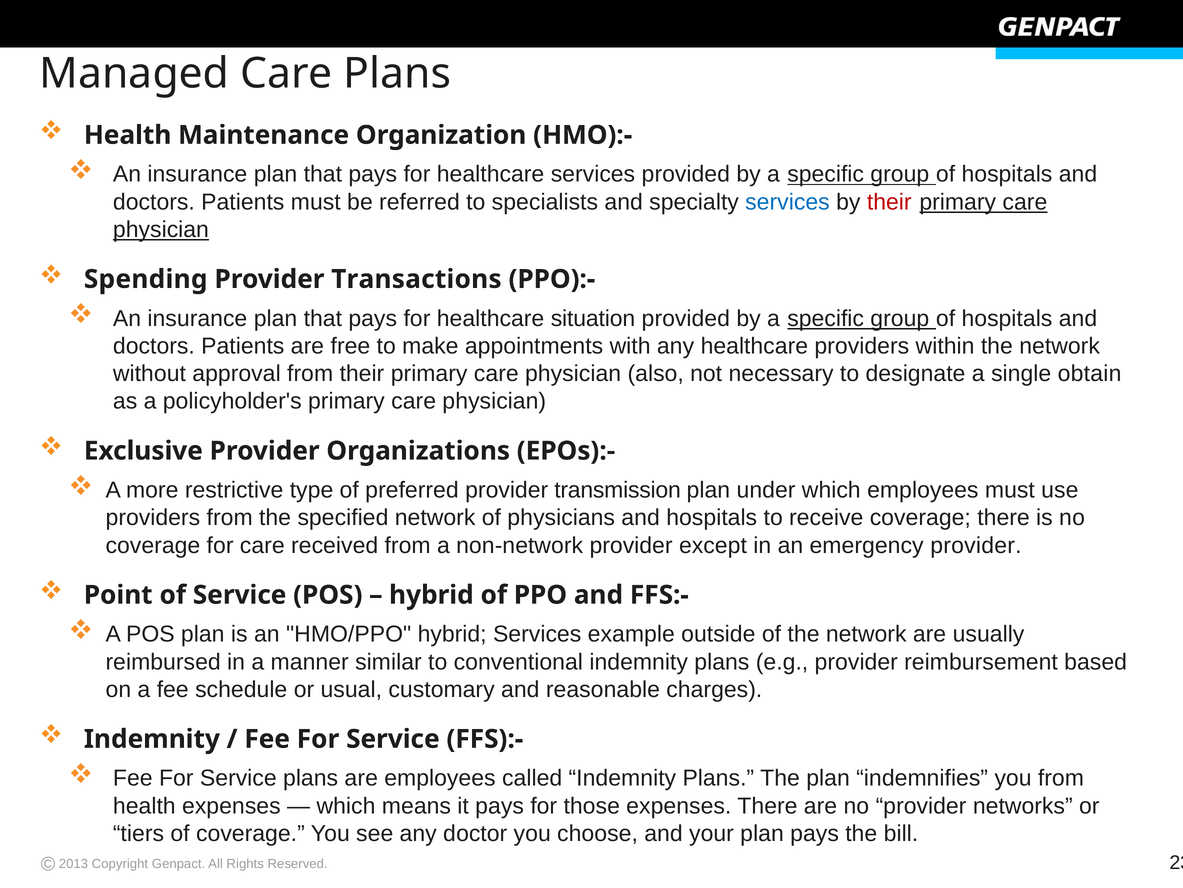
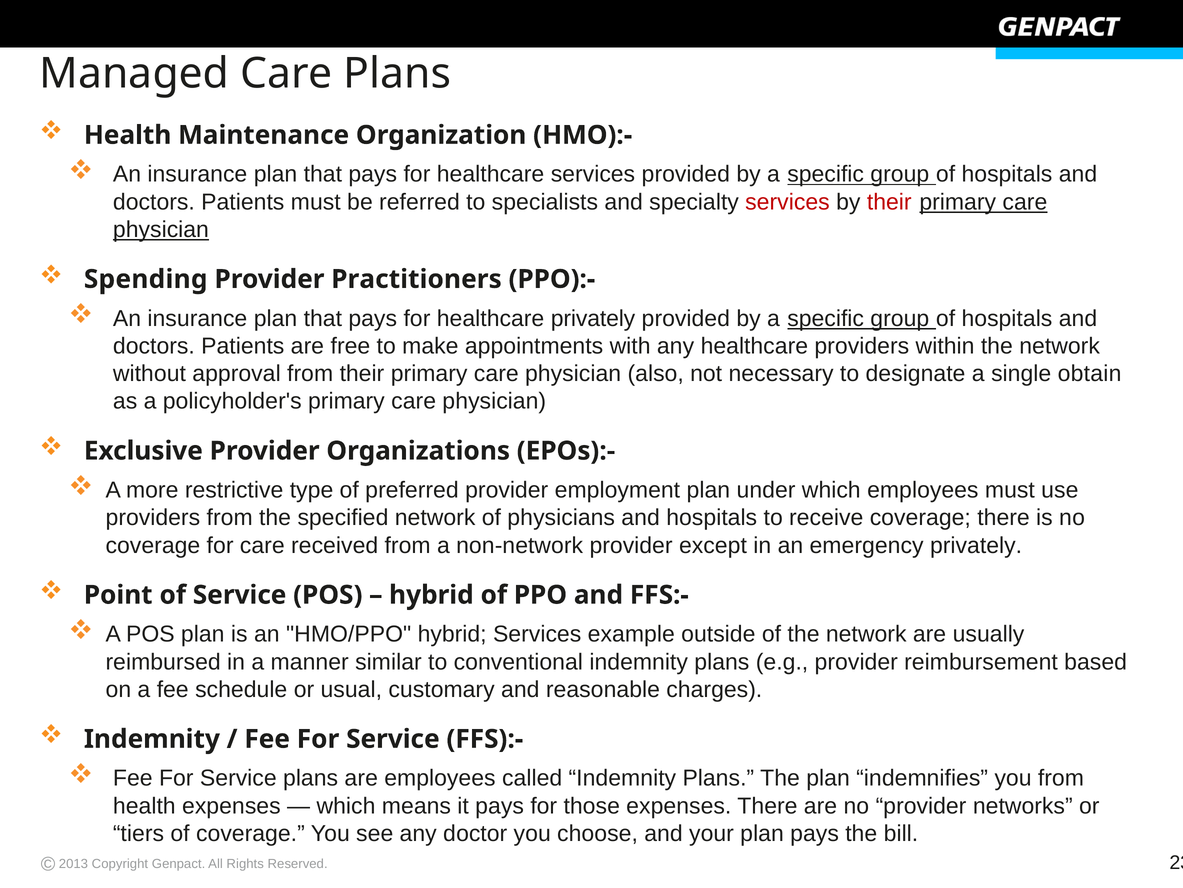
services at (787, 202) colour: blue -> red
Transactions: Transactions -> Practitioners
healthcare situation: situation -> privately
transmission: transmission -> employment
emergency provider: provider -> privately
